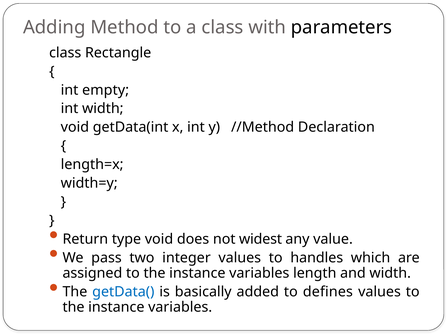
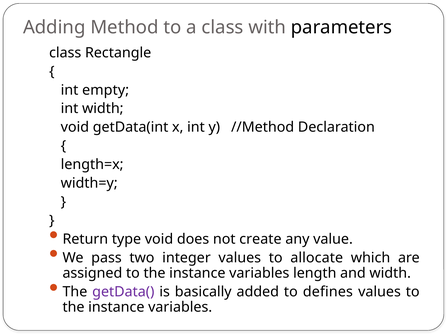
widest: widest -> create
handles: handles -> allocate
getData( colour: blue -> purple
